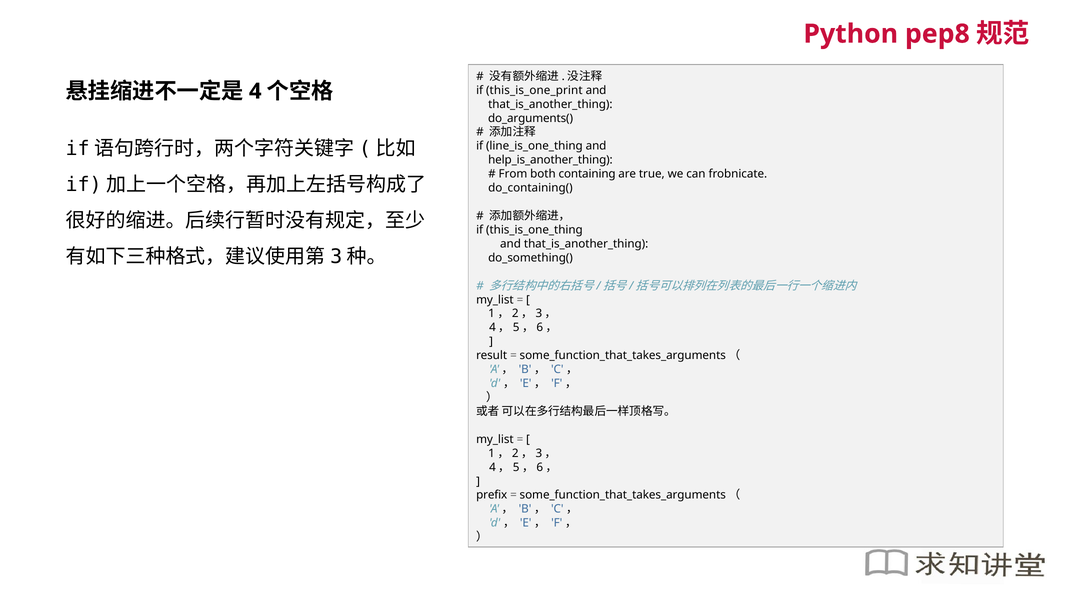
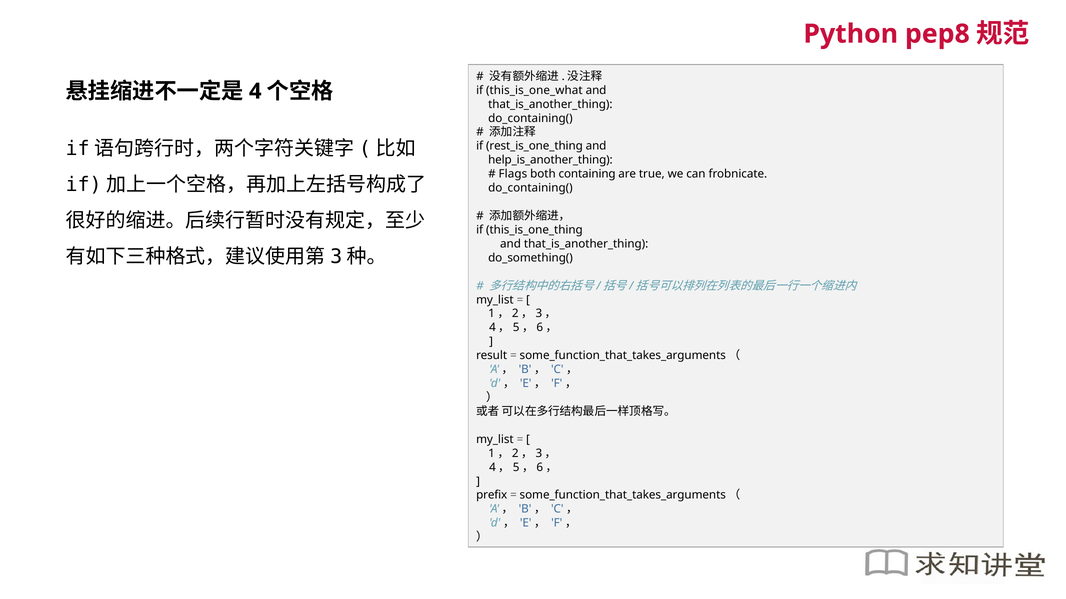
this_is_one_print: this_is_one_print -> this_is_one_what
do_arguments( at (530, 118): do_arguments( -> do_containing(
line_is_one_thing: line_is_one_thing -> rest_is_one_thing
From: From -> Flags
